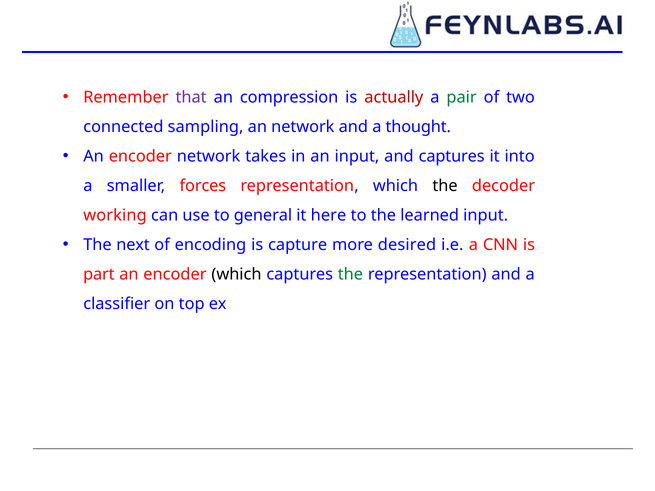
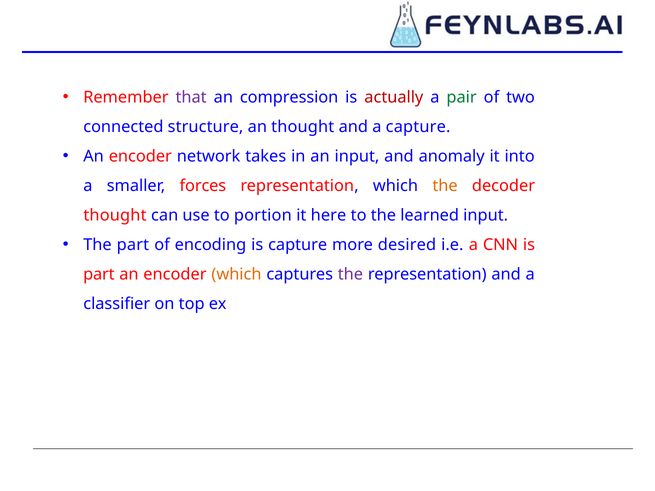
sampling: sampling -> structure
an network: network -> thought
a thought: thought -> capture
and captures: captures -> anomaly
the at (445, 186) colour: black -> orange
working at (115, 215): working -> thought
general: general -> portion
The next: next -> part
which at (237, 274) colour: black -> orange
the at (350, 274) colour: green -> purple
